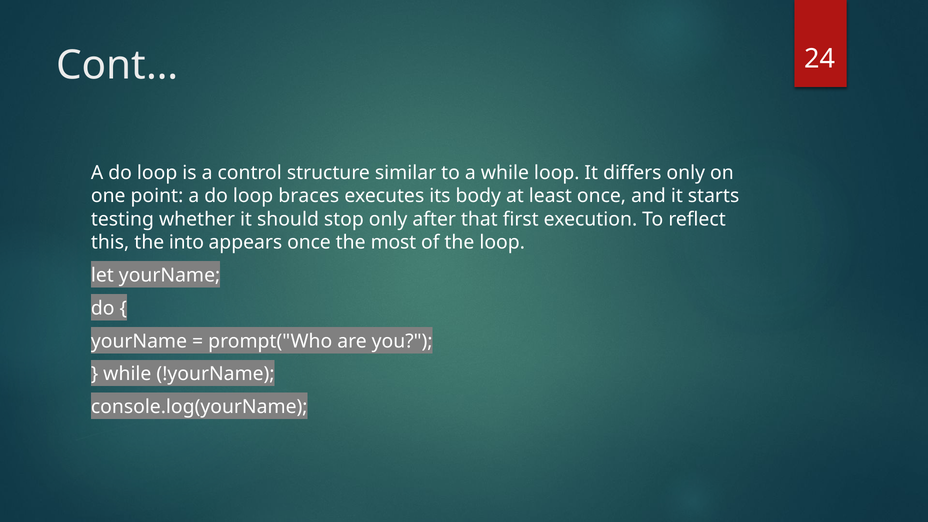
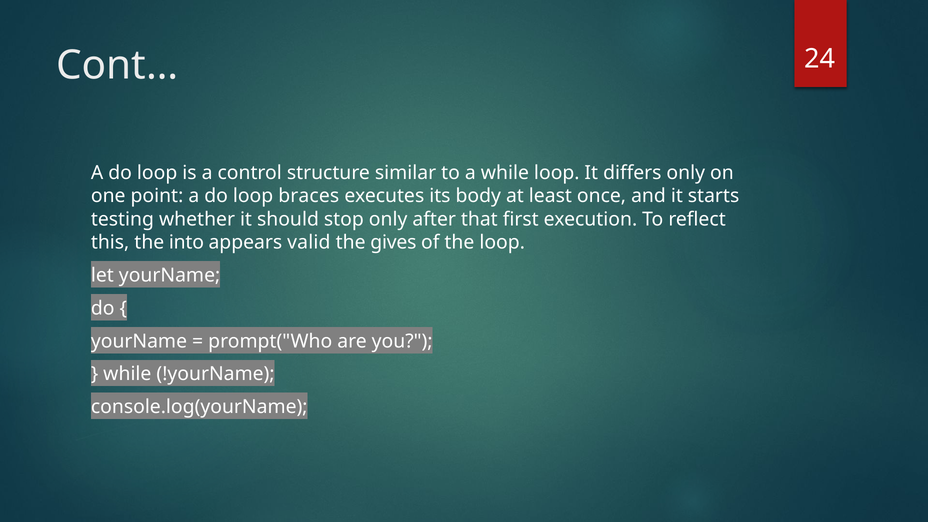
appears once: once -> valid
most: most -> gives
